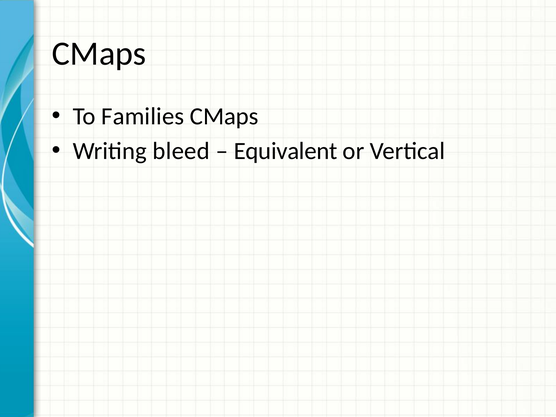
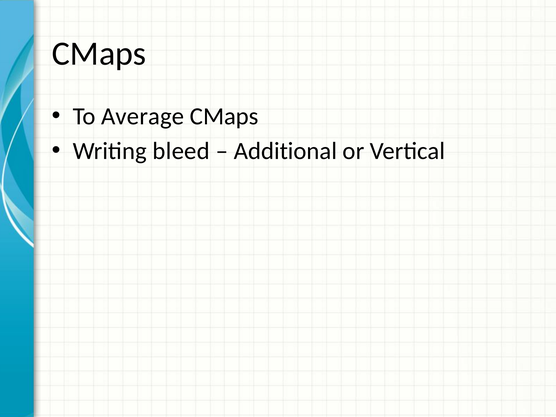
Families: Families -> Average
Equivalent: Equivalent -> Additional
